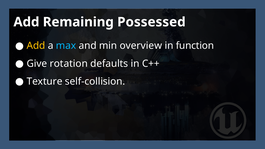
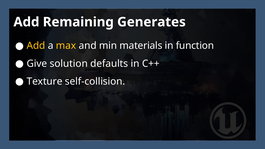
Possessed: Possessed -> Generates
max colour: light blue -> yellow
overview: overview -> materials
rotation: rotation -> solution
